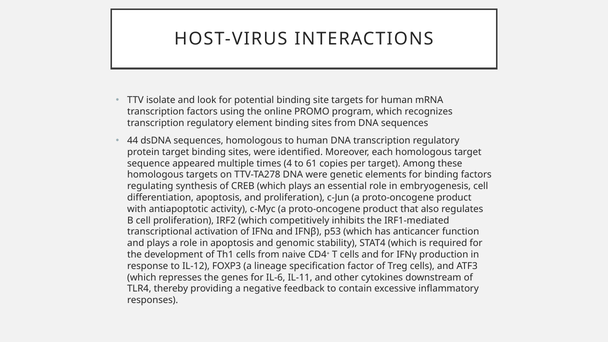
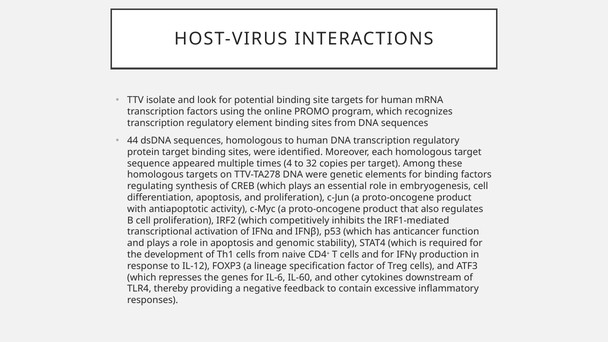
61: 61 -> 32
IL-11: IL-11 -> IL-60
